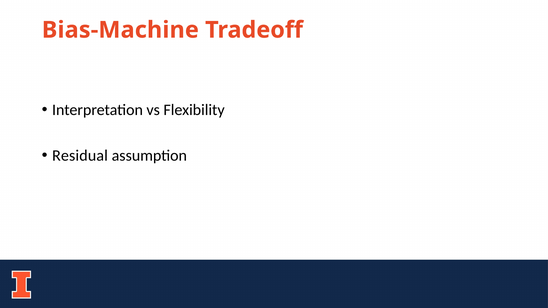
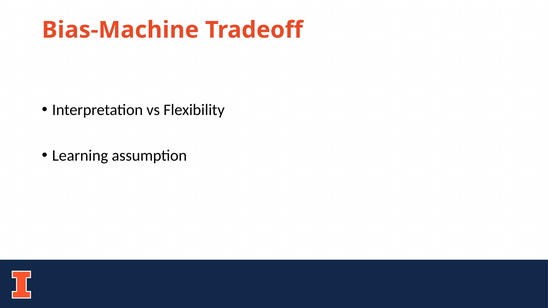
Residual: Residual -> Learning
